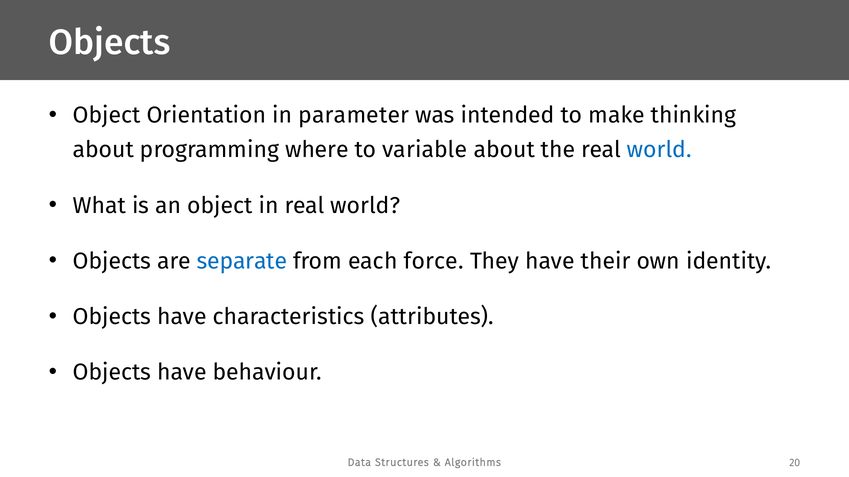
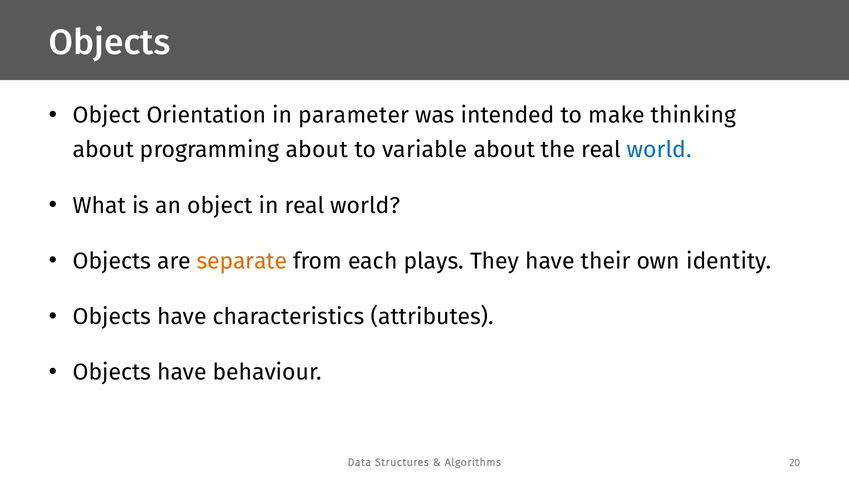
programming where: where -> about
separate colour: blue -> orange
force: force -> plays
